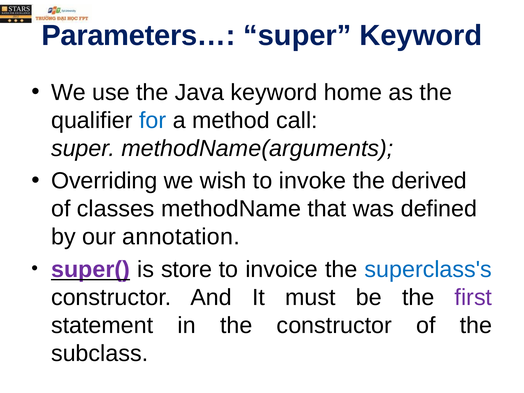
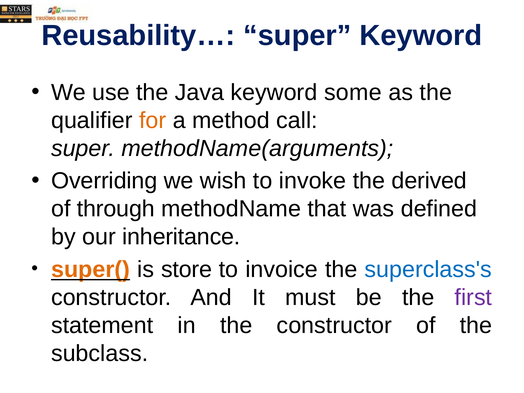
Parameters…: Parameters… -> Reusability…
home: home -> some
for colour: blue -> orange
classes: classes -> through
annotation: annotation -> inheritance
super( colour: purple -> orange
